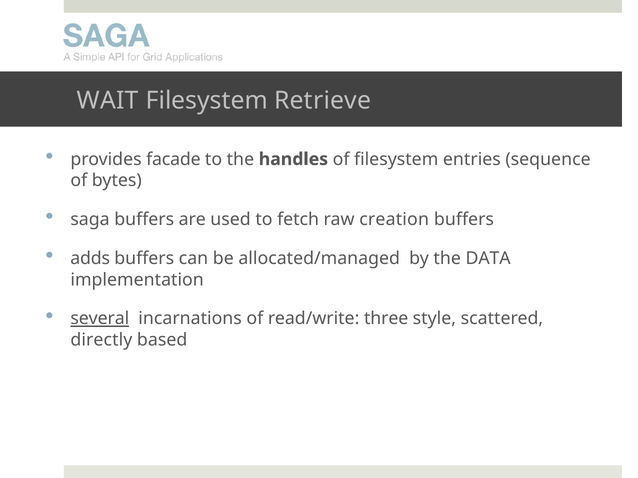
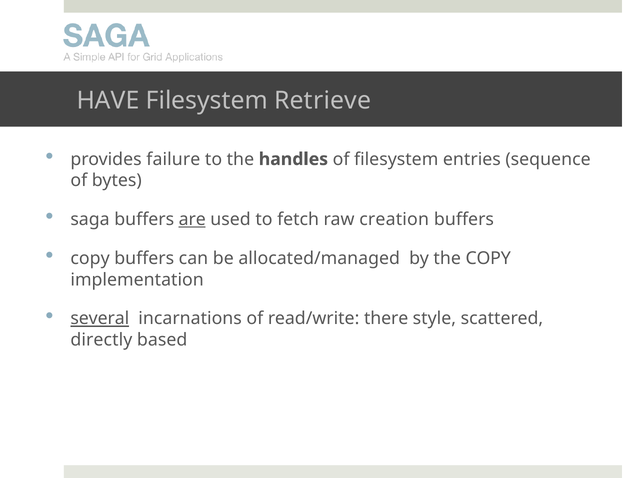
WAIT: WAIT -> HAVE
facade: facade -> failure
are underline: none -> present
adds at (90, 259): adds -> copy
the DATA: DATA -> COPY
three: three -> there
